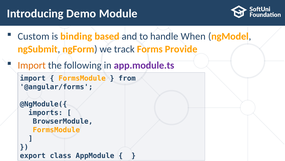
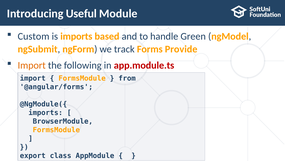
Demo: Demo -> Useful
is binding: binding -> imports
When: When -> Green
app.module.ts colour: purple -> red
